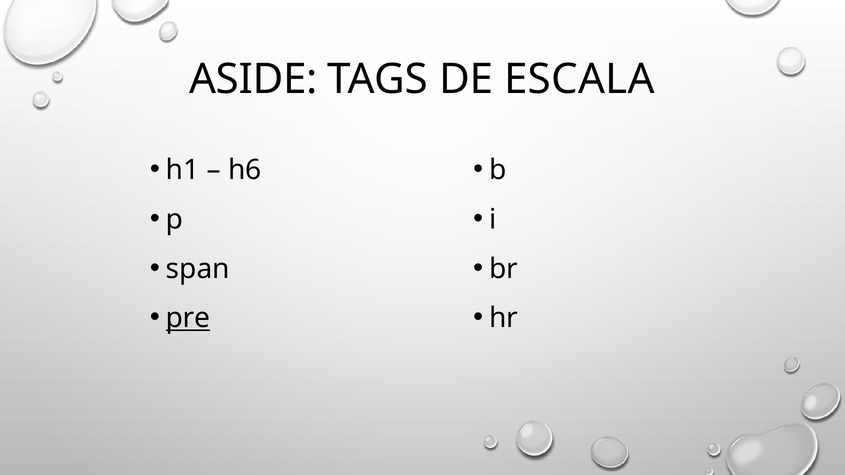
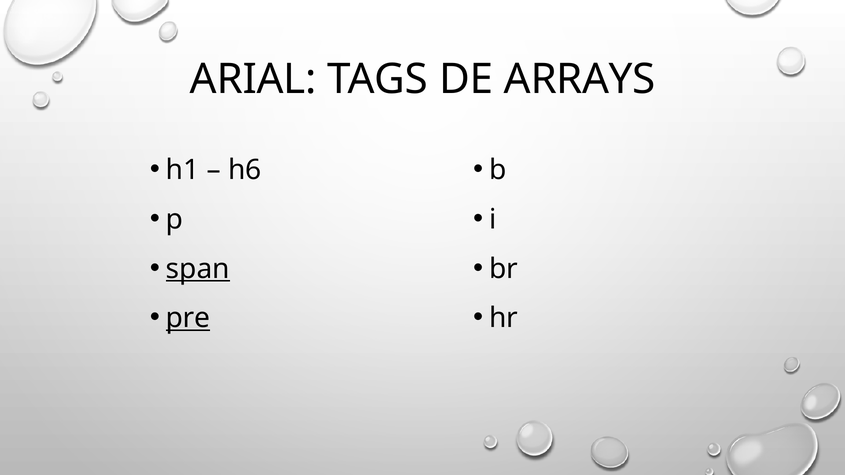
ASIDE: ASIDE -> ARIAL
ESCALA: ESCALA -> ARRAYS
span underline: none -> present
